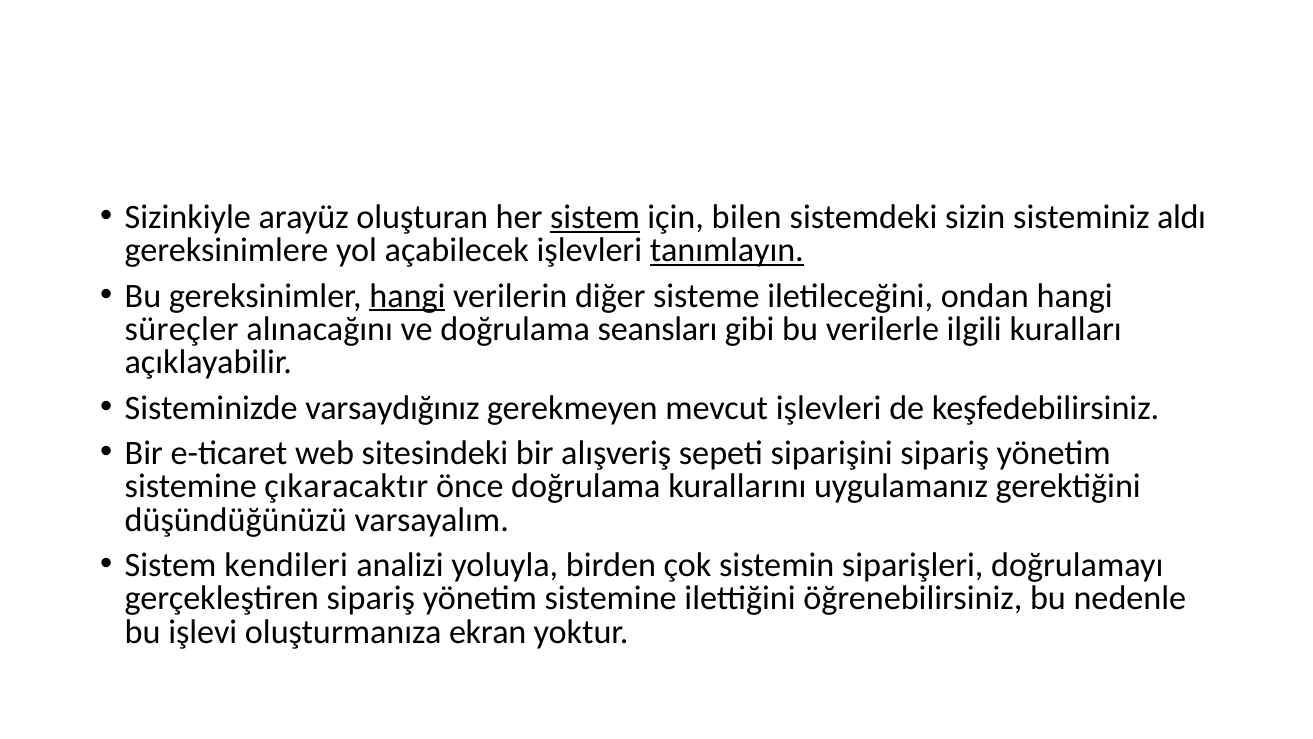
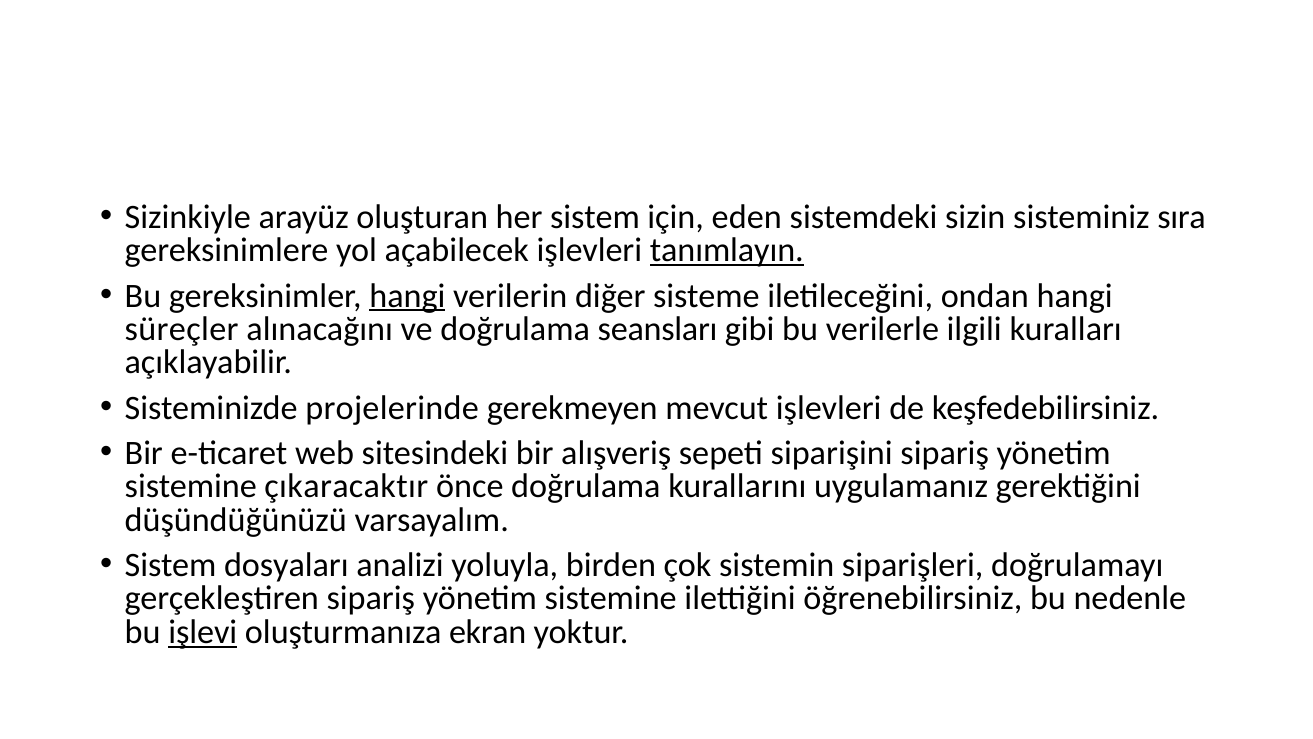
sistem at (595, 217) underline: present -> none
bilen: bilen -> eden
aldı: aldı -> sıra
varsaydığınız: varsaydığınız -> projelerinde
kendileri: kendileri -> dosyaları
işlevi underline: none -> present
